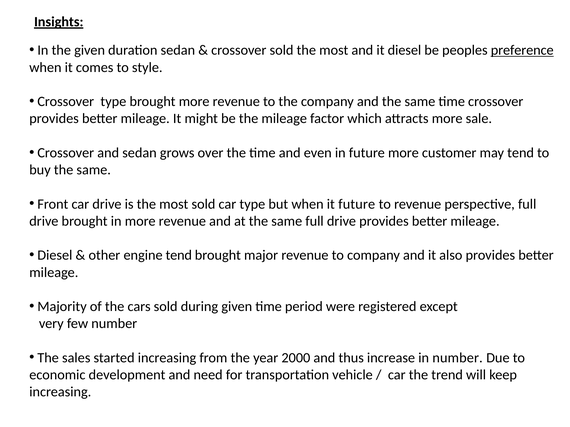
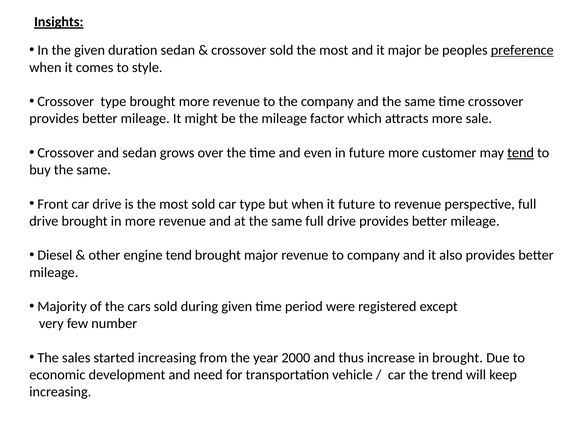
it diesel: diesel -> major
tend at (521, 153) underline: none -> present
in number: number -> brought
